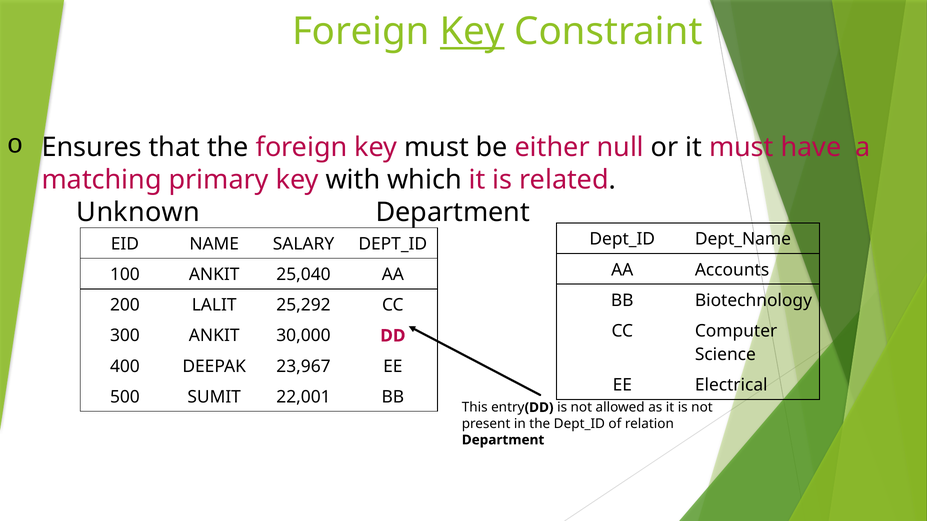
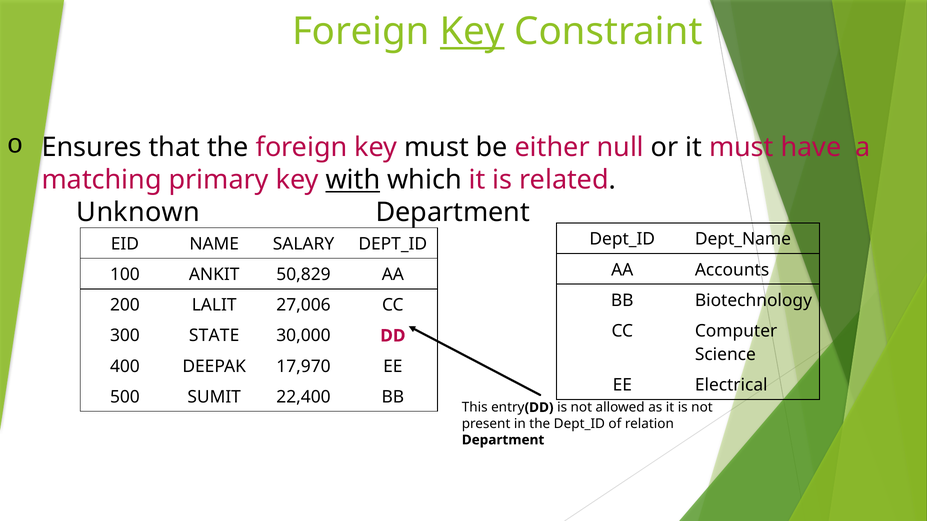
with underline: none -> present
25,040: 25,040 -> 50,829
25,292: 25,292 -> 27,006
300 ANKIT: ANKIT -> STATE
23,967: 23,967 -> 17,970
22,001: 22,001 -> 22,400
